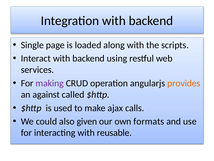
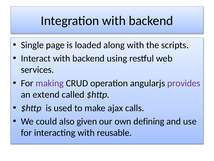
provides colour: orange -> purple
against: against -> extend
formats: formats -> defining
